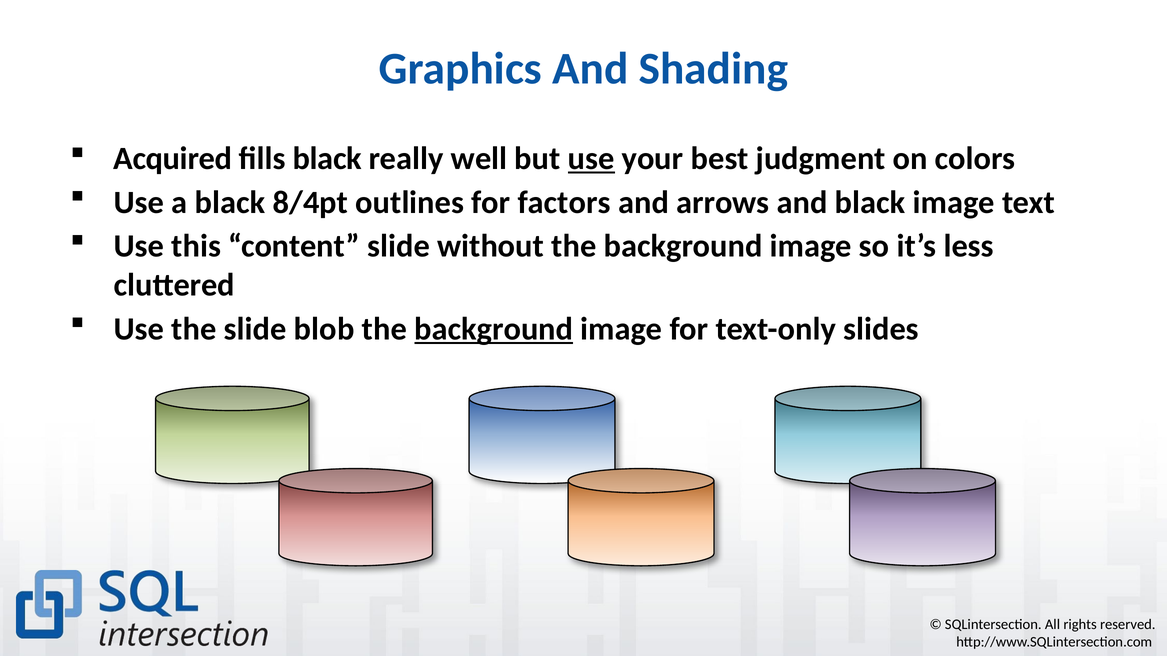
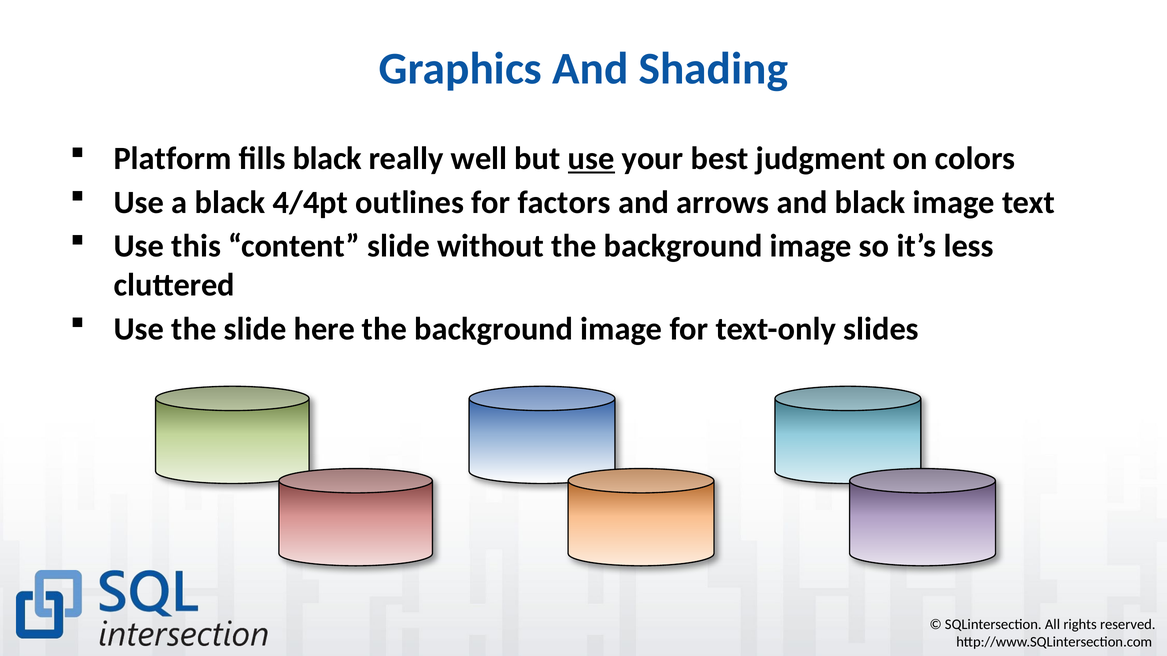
Acquired: Acquired -> Platform
8/4pt: 8/4pt -> 4/4pt
blob: blob -> here
background at (494, 329) underline: present -> none
